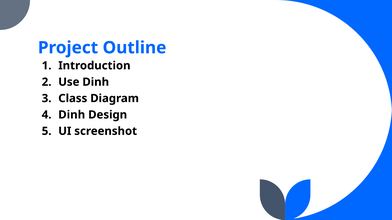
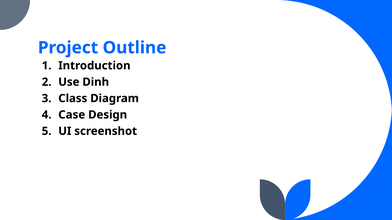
Dinh at (72, 115): Dinh -> Case
